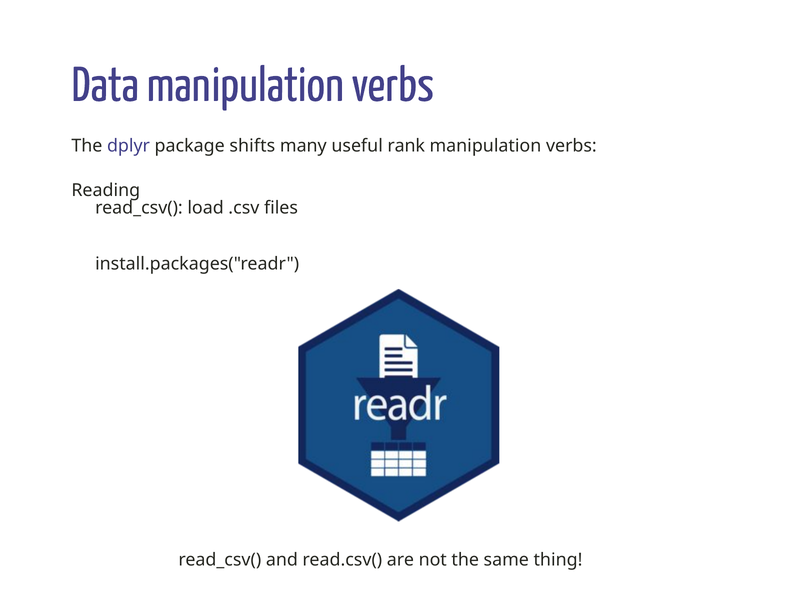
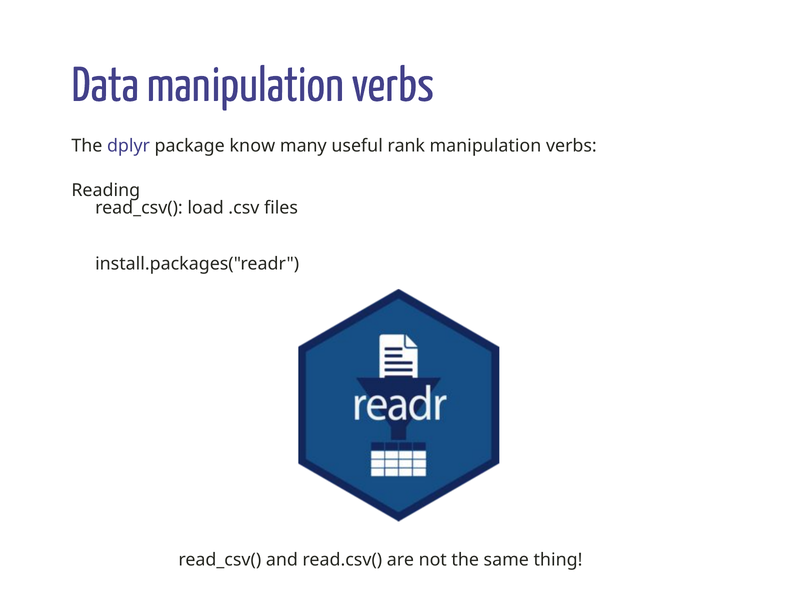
shifts: shifts -> know
